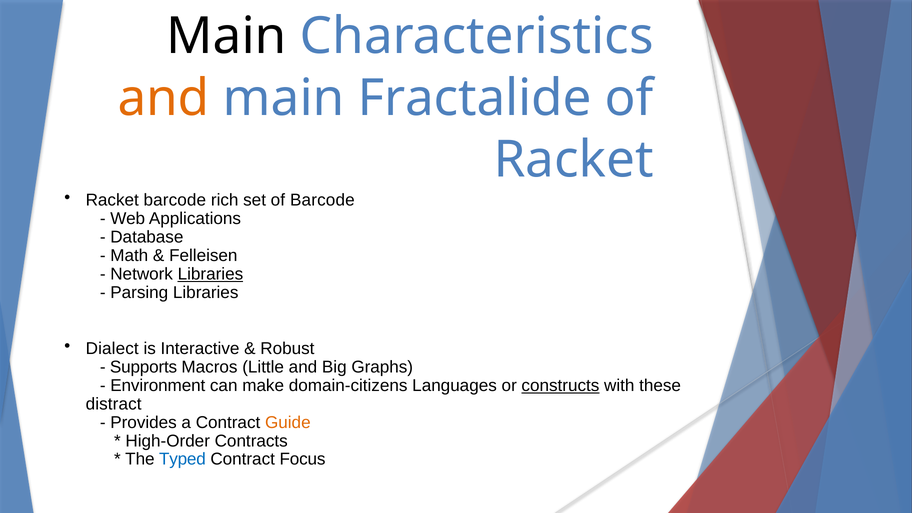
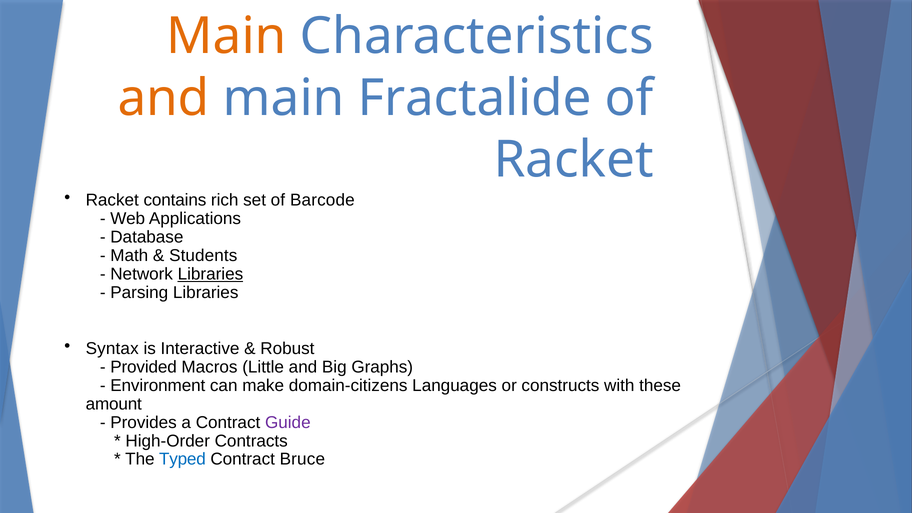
Main at (226, 37) colour: black -> orange
Racket barcode: barcode -> contains
Felleisen: Felleisen -> Students
Dialect: Dialect -> Syntax
Supports: Supports -> Provided
constructs underline: present -> none
distract: distract -> amount
Guide colour: orange -> purple
Focus: Focus -> Bruce
